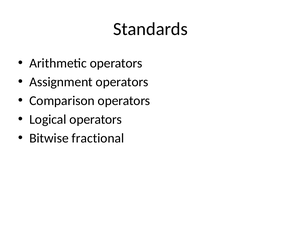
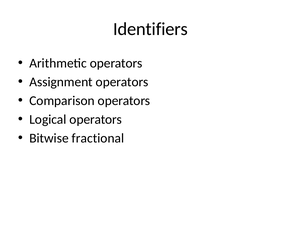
Standards: Standards -> Identifiers
